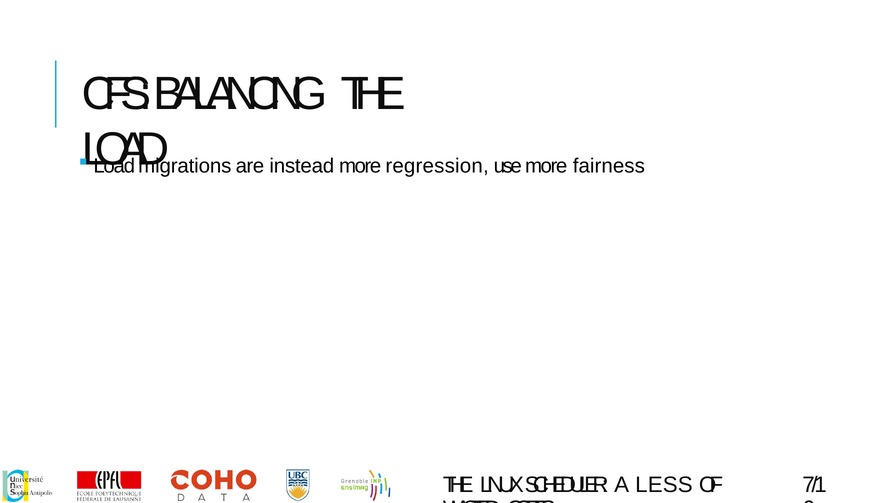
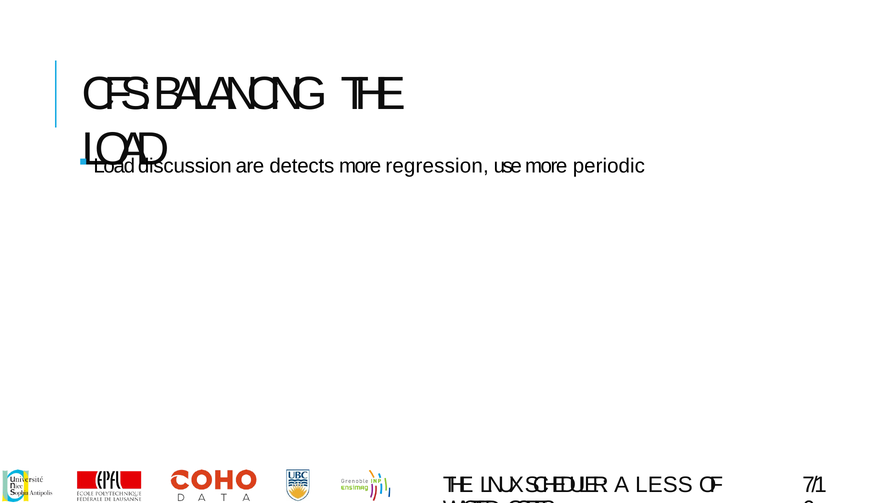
migrations: migrations -> discussion
instead: instead -> detects
fairness: fairness -> periodic
